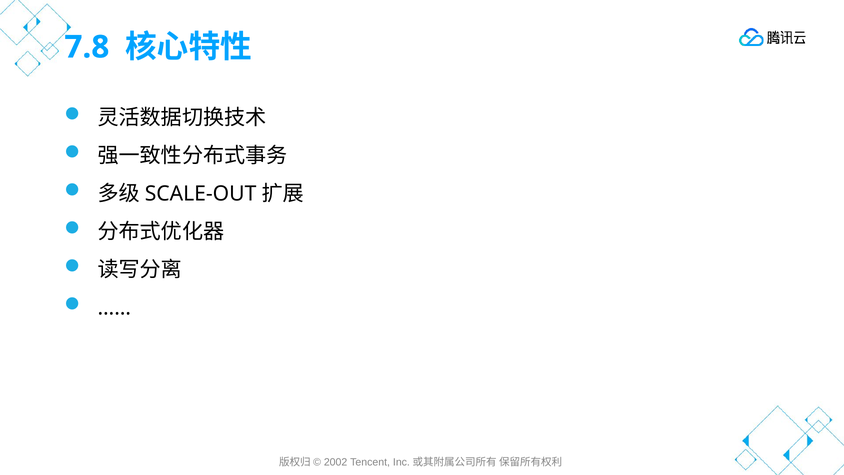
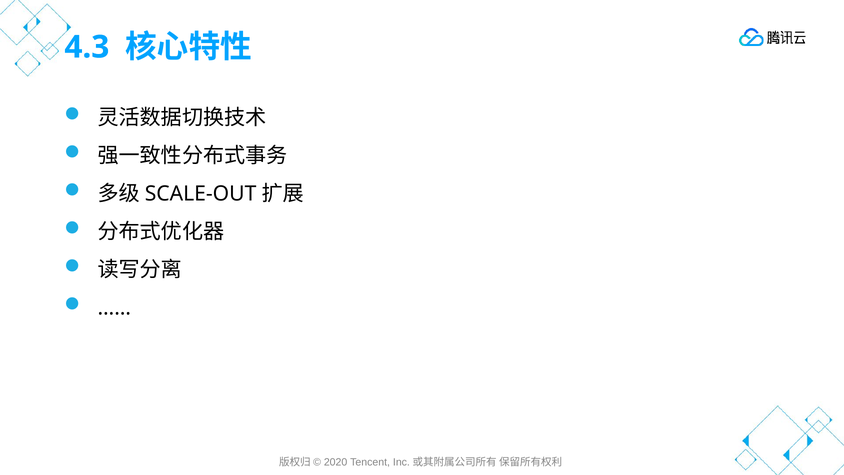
7.8: 7.8 -> 4.3
2002: 2002 -> 2020
